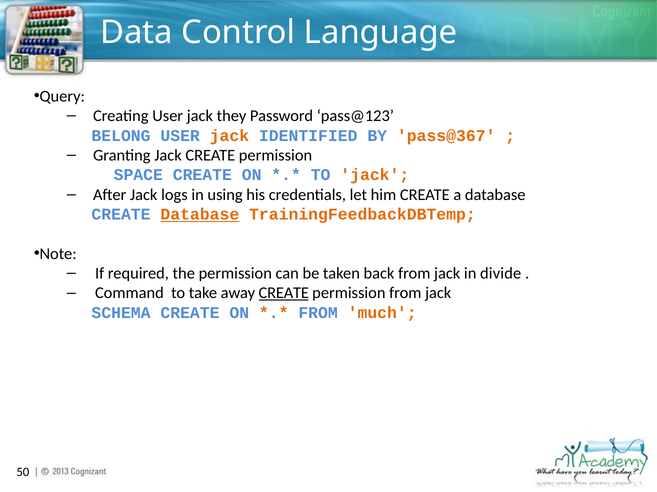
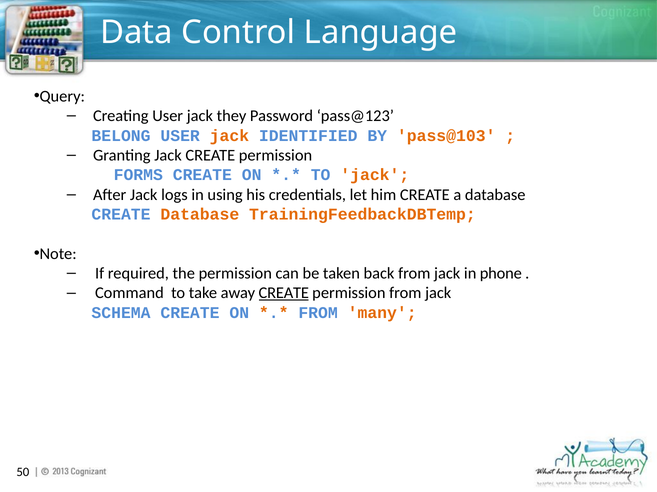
pass@367: pass@367 -> pass@103
SPACE: SPACE -> FORMS
Database at (200, 215) underline: present -> none
divide: divide -> phone
much: much -> many
